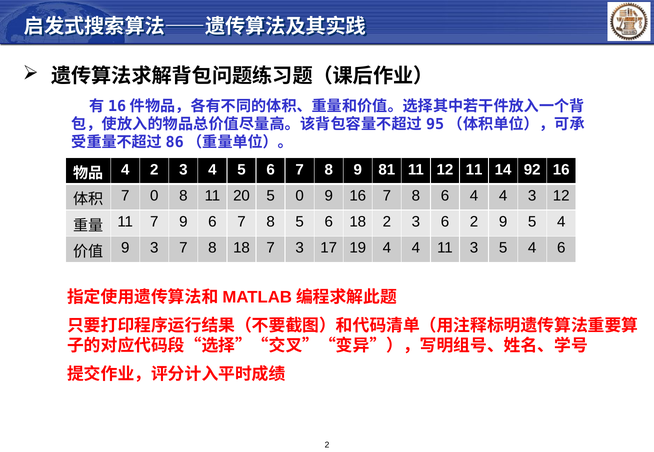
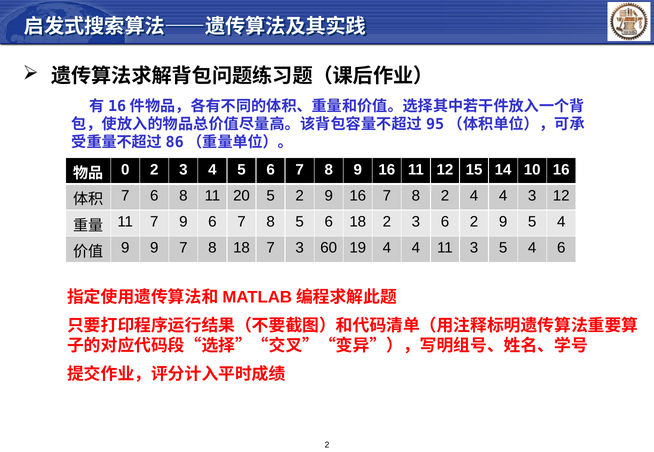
4 at (125, 170): 4 -> 0
8 9 81: 81 -> 16
12 11: 11 -> 15
92: 92 -> 10
7 0: 0 -> 6
5 0: 0 -> 2
8 6: 6 -> 2
9 3: 3 -> 9
17: 17 -> 60
